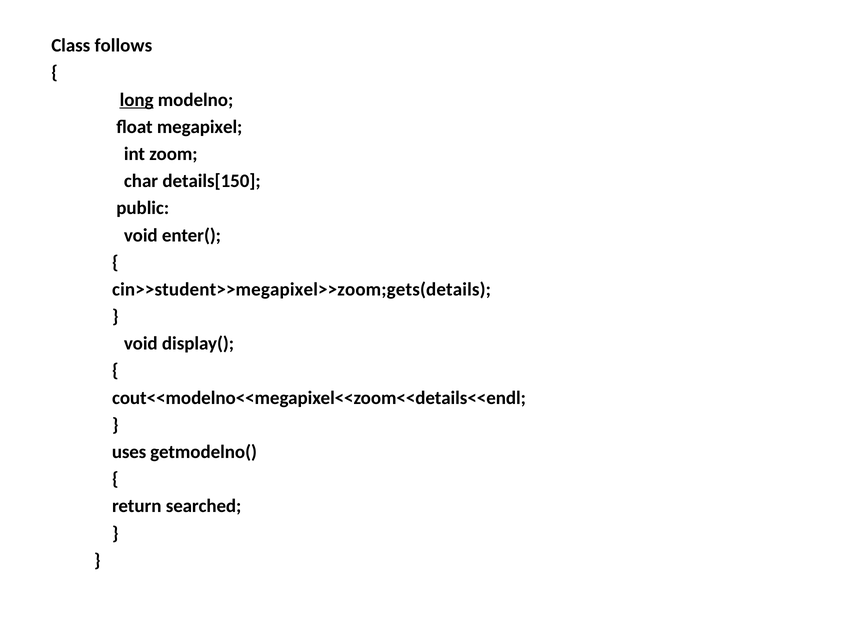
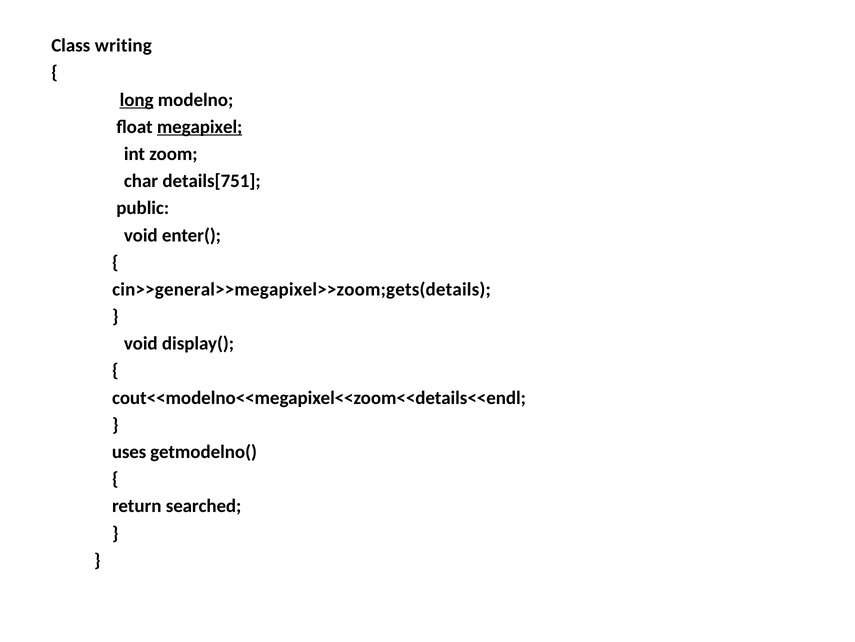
follows: follows -> writing
megapixel underline: none -> present
details[150: details[150 -> details[751
cin>>student>>megapixel>>zoom;gets(details: cin>>student>>megapixel>>zoom;gets(details -> cin>>general>>megapixel>>zoom;gets(details
